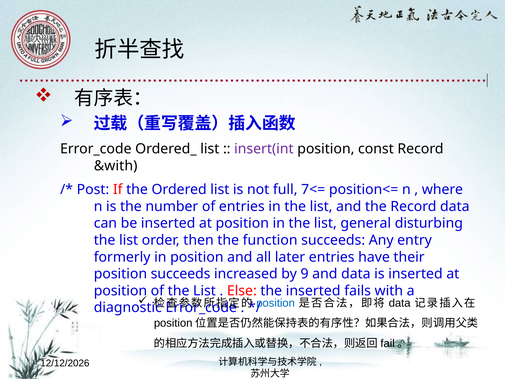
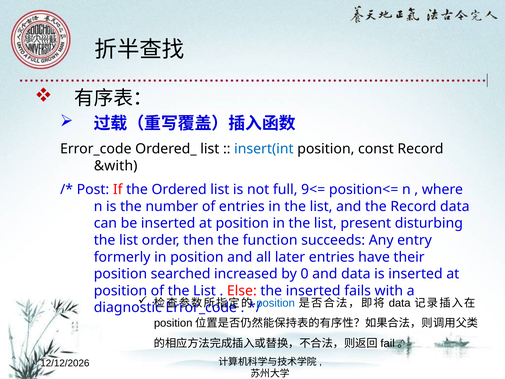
insert(int colour: purple -> blue
7<=: 7<= -> 9<=
general: general -> present
position succeeds: succeeds -> searched
9: 9 -> 0
